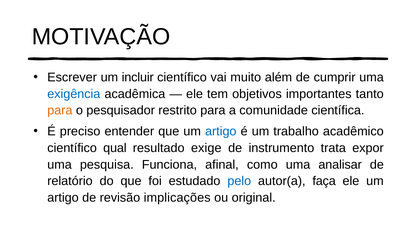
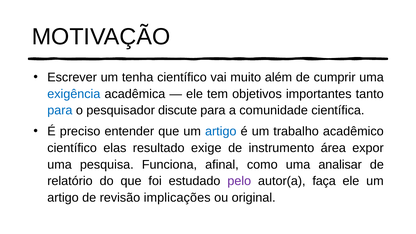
incluir: incluir -> tenha
para at (60, 110) colour: orange -> blue
restrito: restrito -> discute
qual: qual -> elas
trata: trata -> área
pelo colour: blue -> purple
